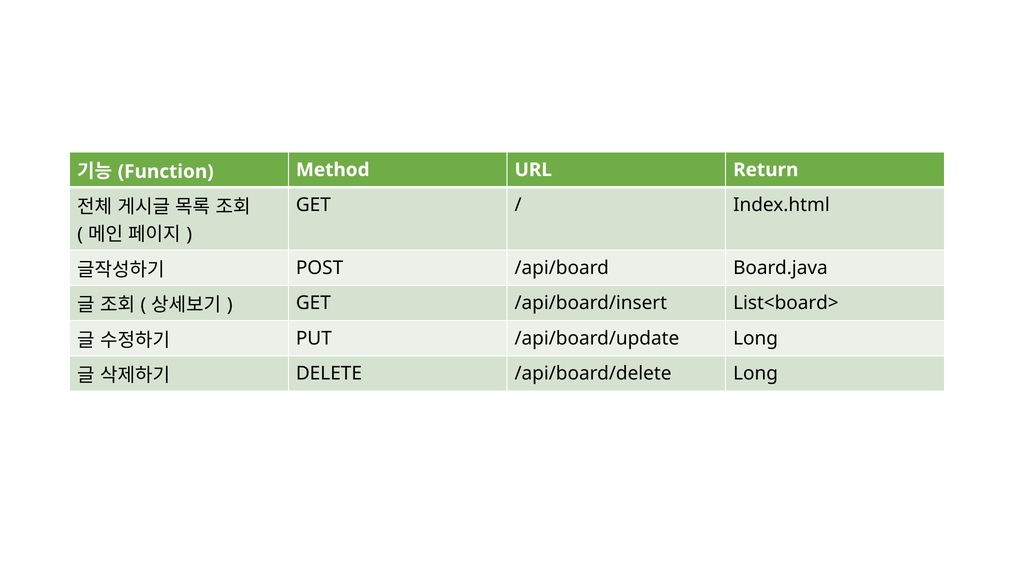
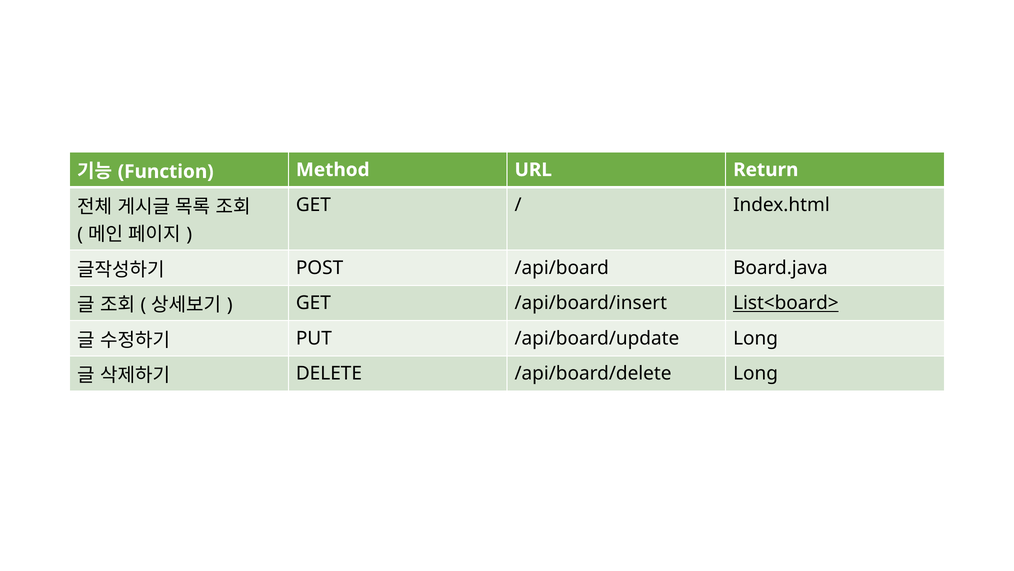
List<board> underline: none -> present
